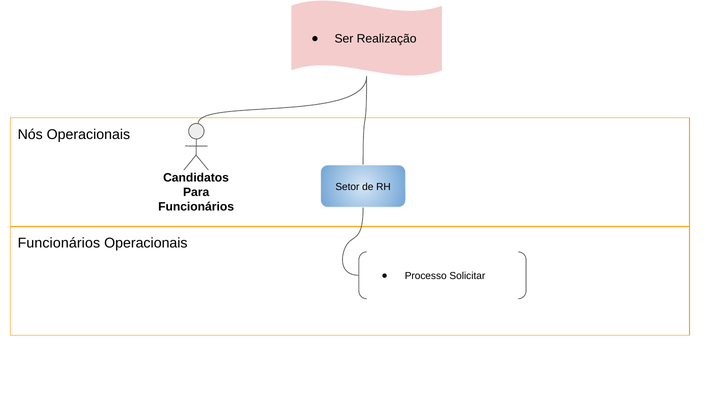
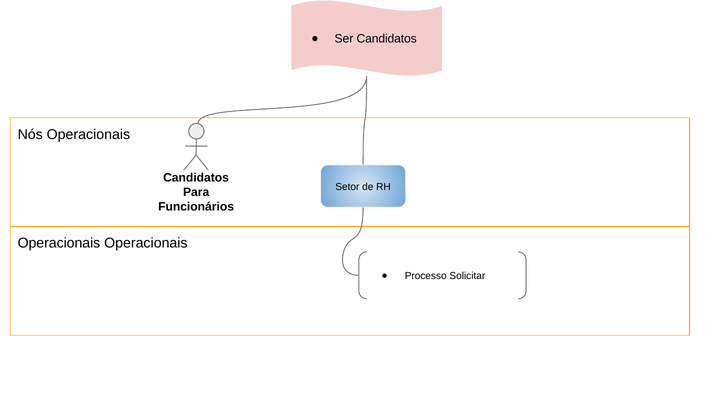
Ser Realização: Realização -> Candidatos
Funcionários at (59, 243): Funcionários -> Operacionais
